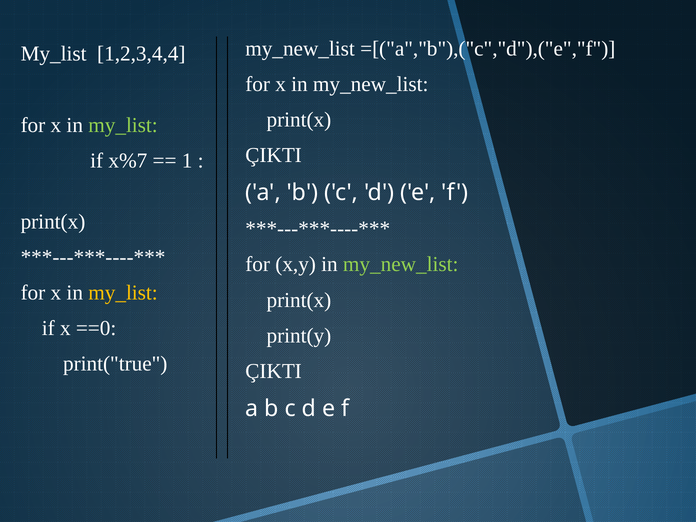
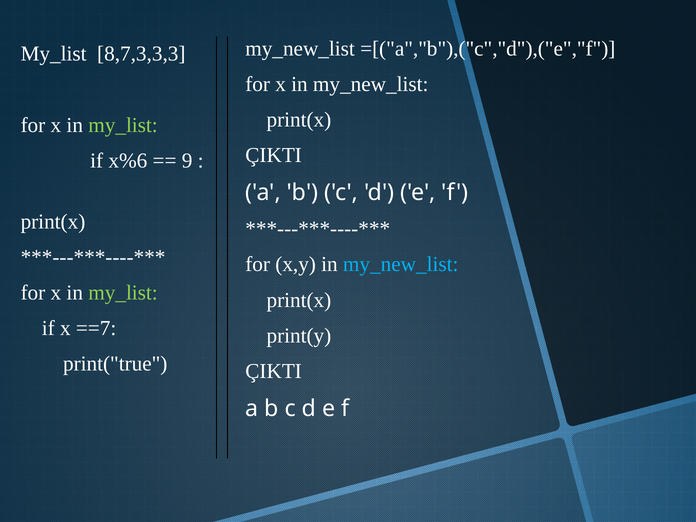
1,2,3,4,4: 1,2,3,4,4 -> 8,7,3,3,3
x%7: x%7 -> x%6
1: 1 -> 9
my_new_list at (401, 264) colour: light green -> light blue
my_list at (123, 293) colour: yellow -> light green
==0: ==0 -> ==7
